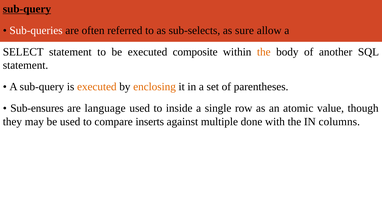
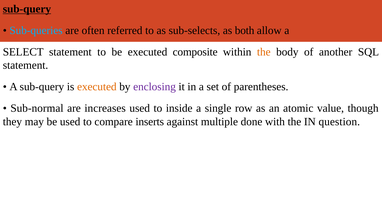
Sub-queries colour: white -> light blue
sure: sure -> both
enclosing colour: orange -> purple
Sub-ensures: Sub-ensures -> Sub-normal
language: language -> increases
columns: columns -> question
